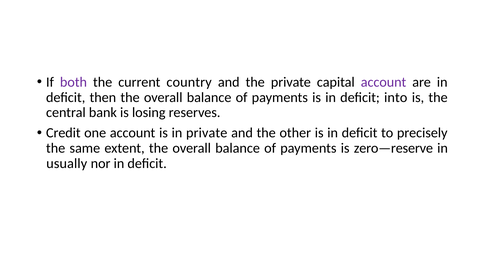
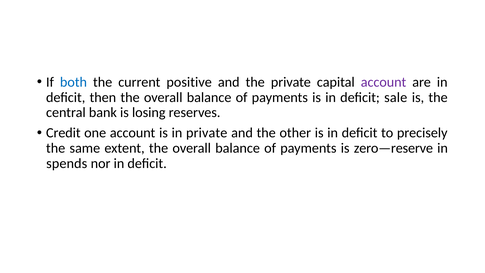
both colour: purple -> blue
country: country -> positive
into: into -> sale
usually: usually -> spends
